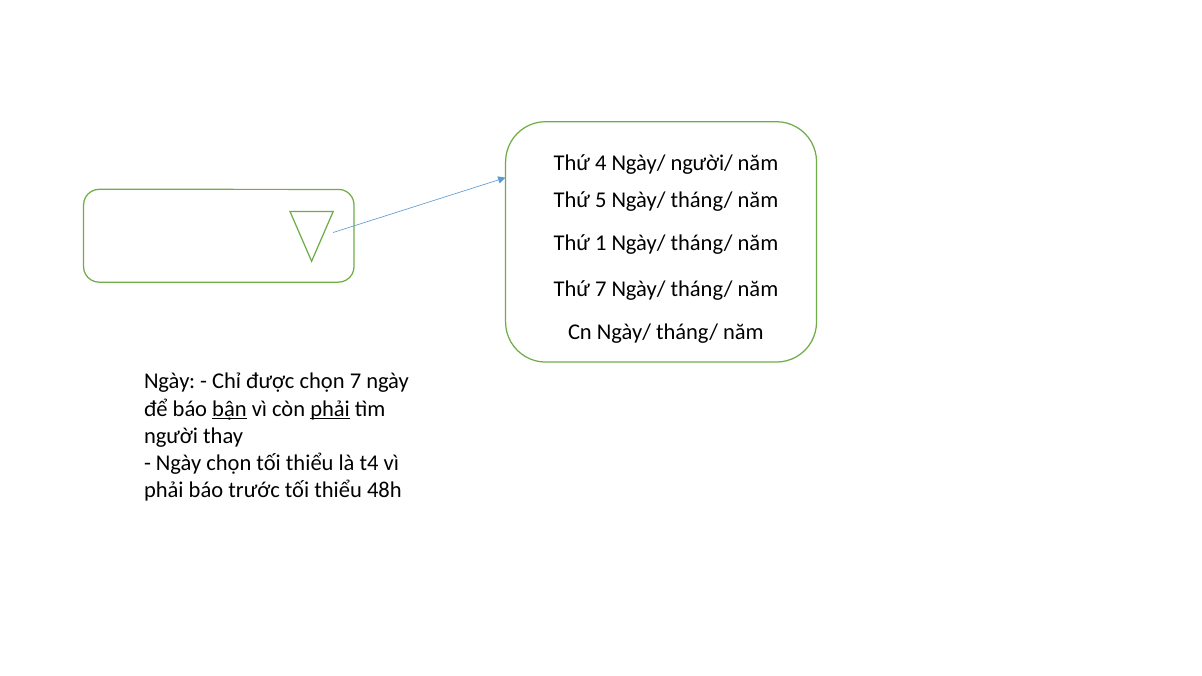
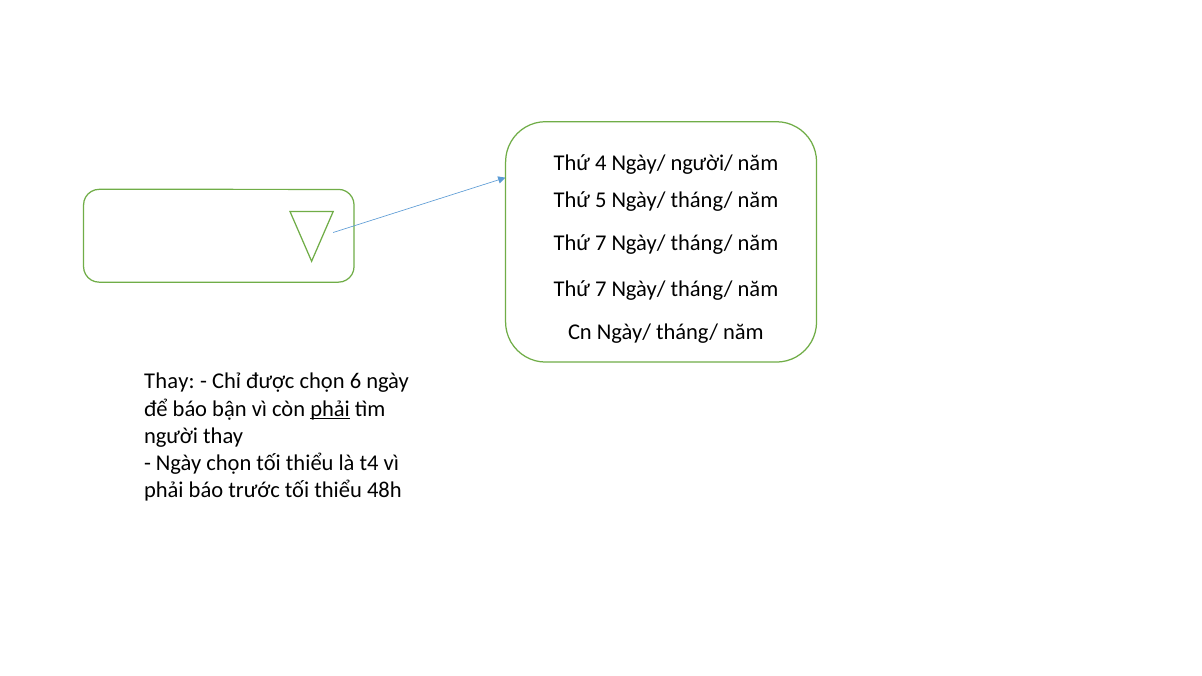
1 at (601, 243): 1 -> 7
Ngày at (170, 382): Ngày -> Thay
chọn 7: 7 -> 6
bận underline: present -> none
